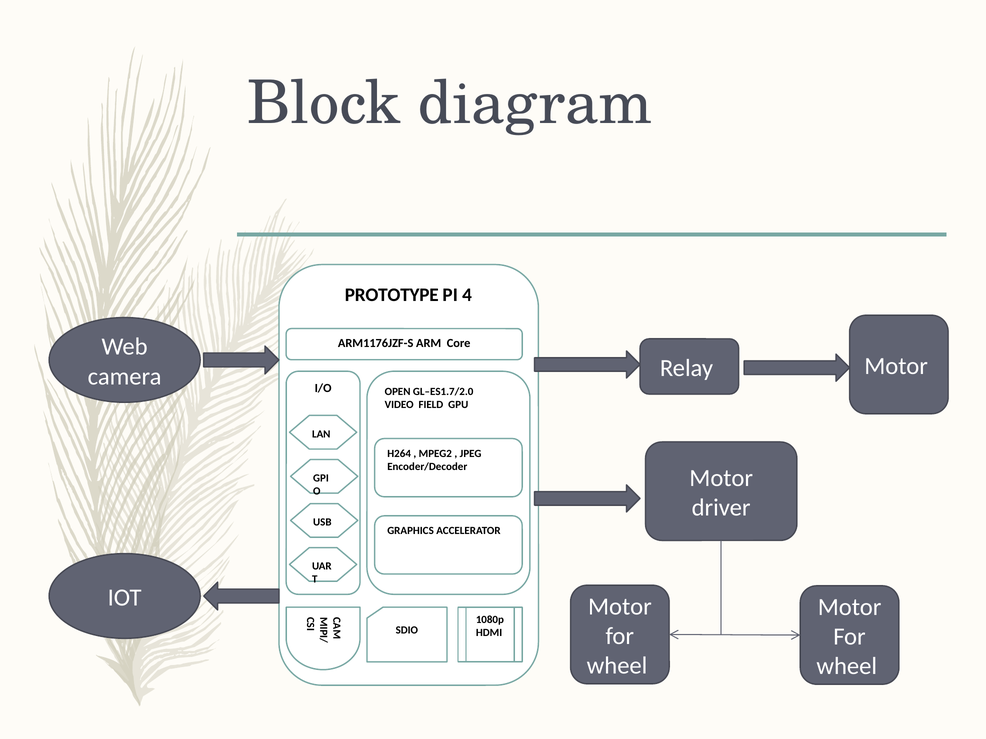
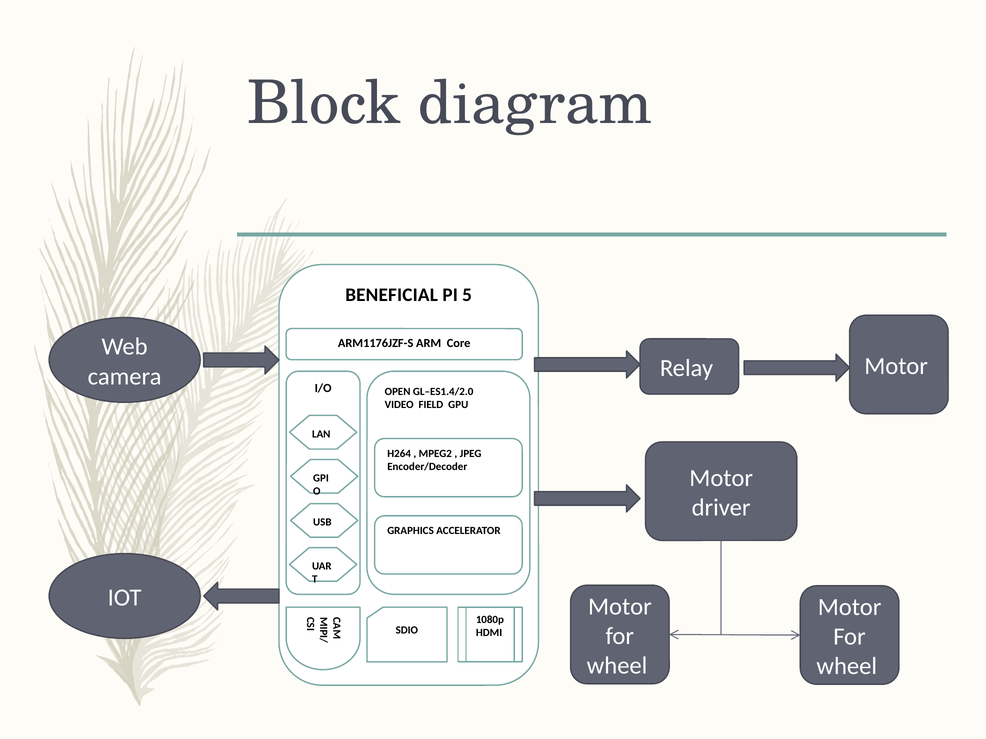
PROTOTYPE: PROTOTYPE -> BENEFICIAL
4: 4 -> 5
GL–ES1.7/2.0: GL–ES1.7/2.0 -> GL–ES1.4/2.0
